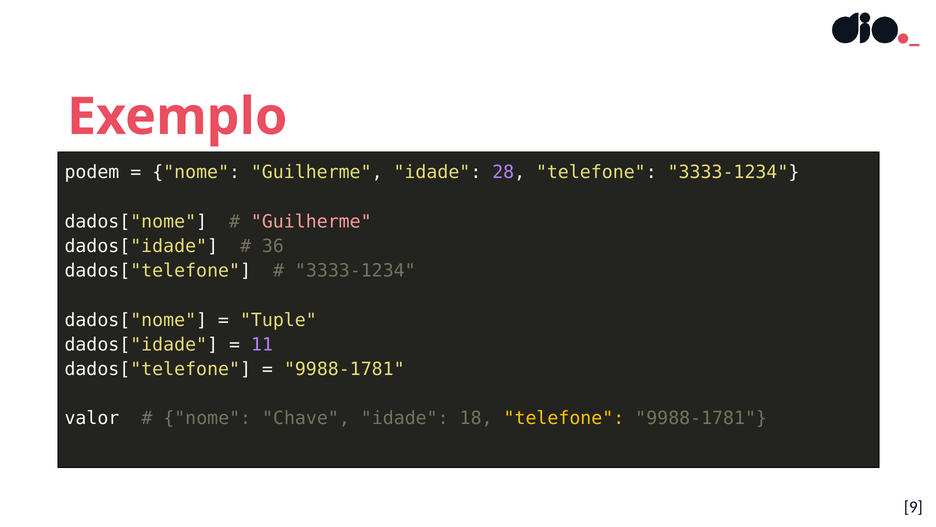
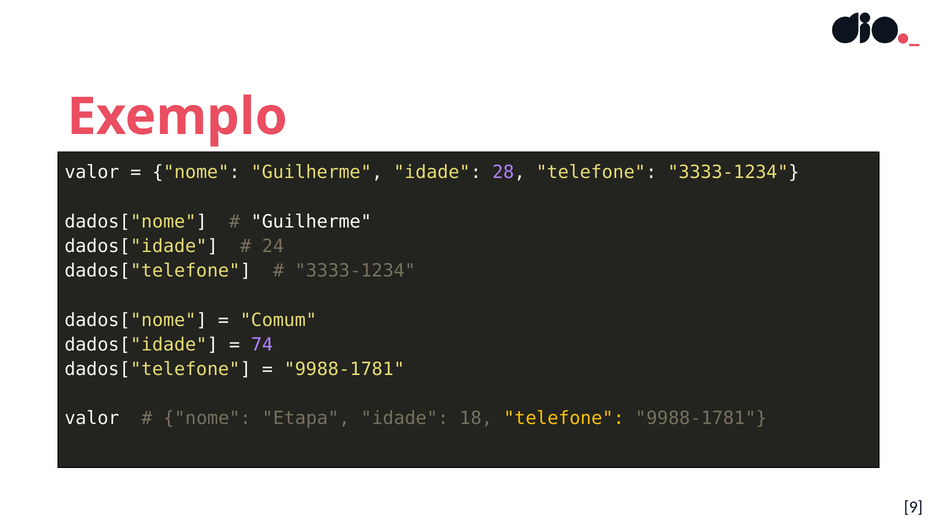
podem at (92, 172): podem -> valor
Guilherme at (311, 221) colour: pink -> white
36: 36 -> 24
Tuple: Tuple -> Comum
11: 11 -> 74
Chave: Chave -> Etapa
